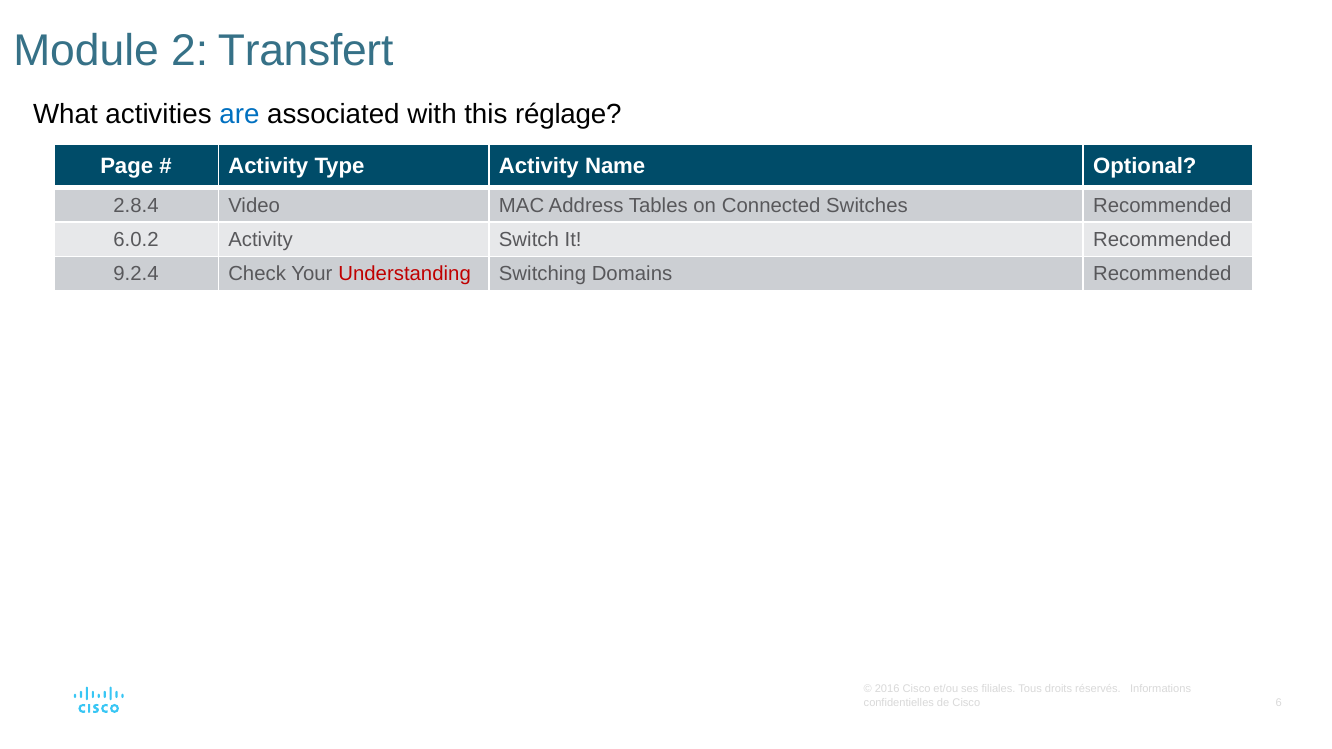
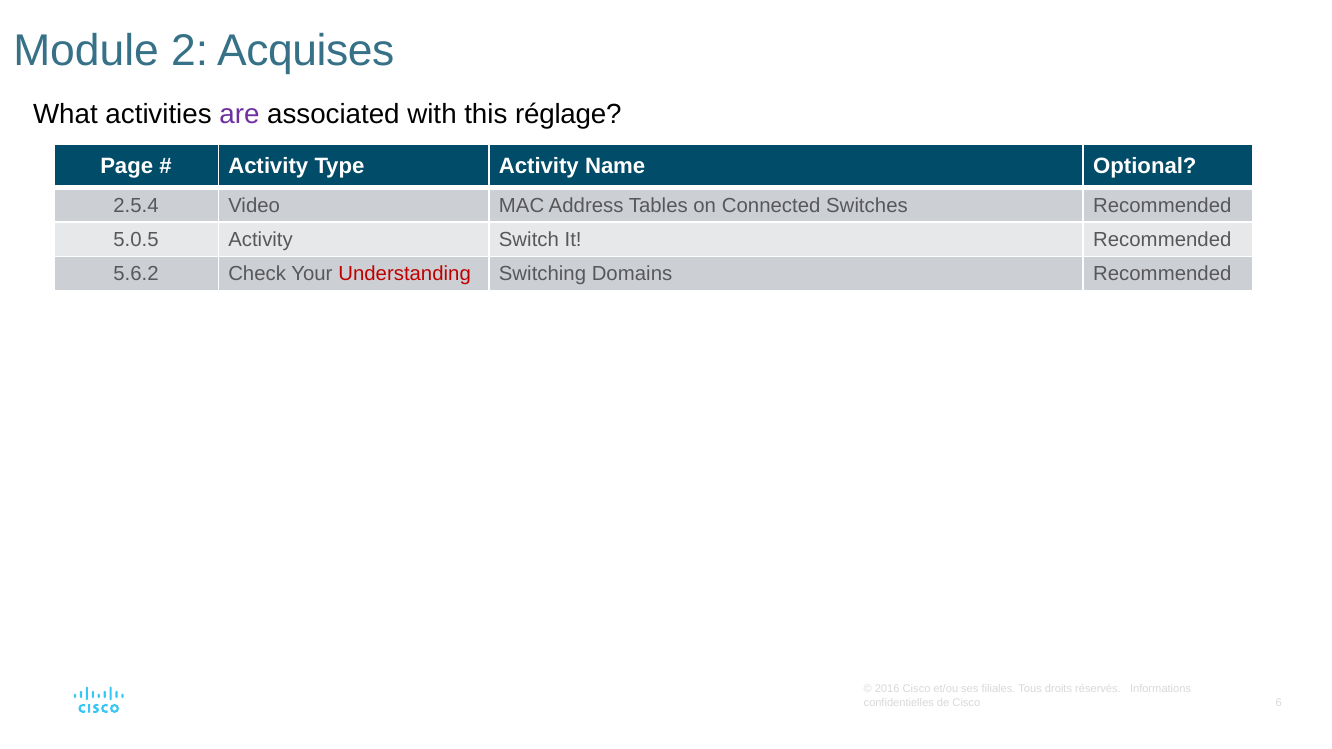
Transfert: Transfert -> Acquises
are colour: blue -> purple
2.8.4: 2.8.4 -> 2.5.4
6.0.2: 6.0.2 -> 5.0.5
9.2.4: 9.2.4 -> 5.6.2
